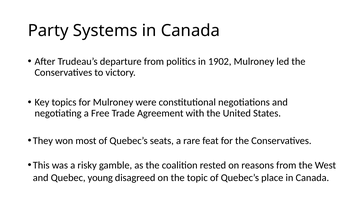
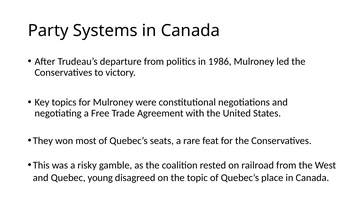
1902: 1902 -> 1986
reasons: reasons -> railroad
